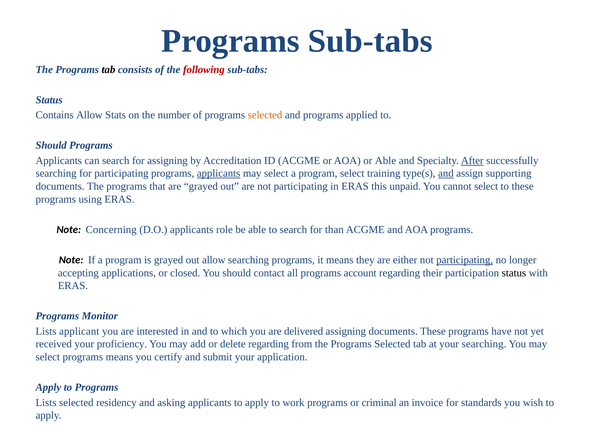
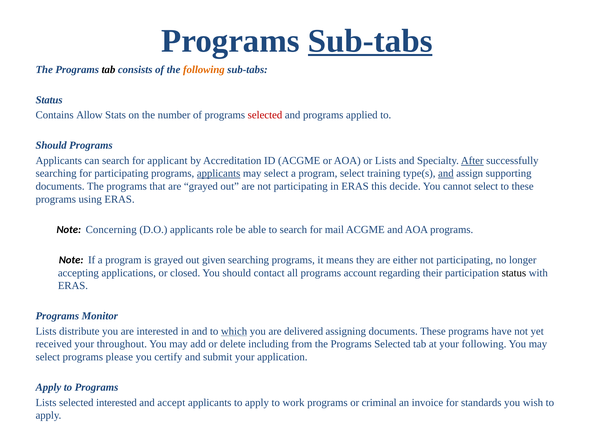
Sub-tabs at (370, 41) underline: none -> present
following at (204, 70) colour: red -> orange
selected at (265, 115) colour: orange -> red
for assigning: assigning -> applicant
or Able: Able -> Lists
unpaid: unpaid -> decide
than: than -> mail
out allow: allow -> given
participating at (465, 260) underline: present -> none
applicant: applicant -> distribute
which underline: none -> present
proficiency: proficiency -> throughout
delete regarding: regarding -> including
your searching: searching -> following
programs means: means -> please
selected residency: residency -> interested
asking: asking -> accept
